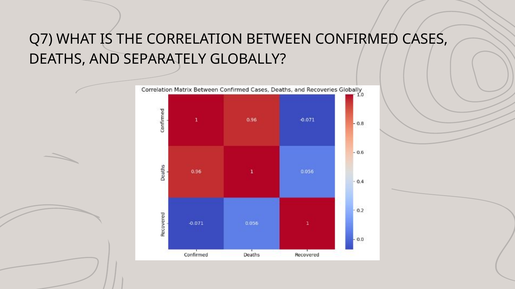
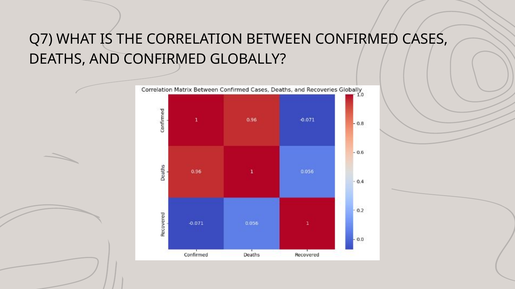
AND SEPARATELY: SEPARATELY -> CONFIRMED
